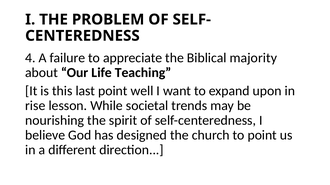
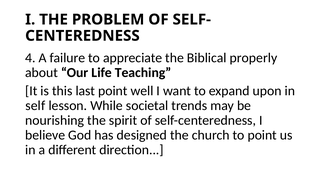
majority: majority -> properly
rise: rise -> self
